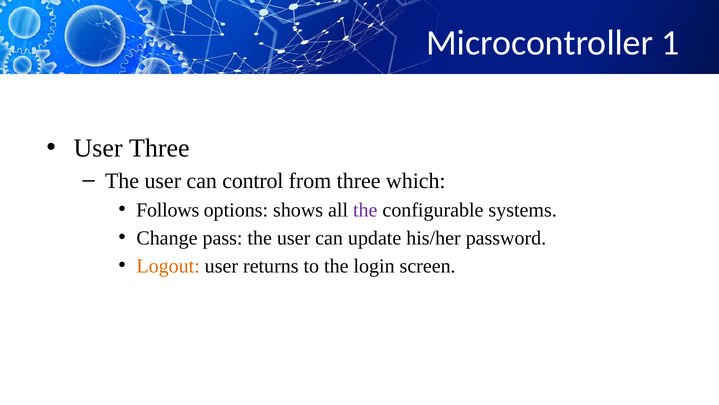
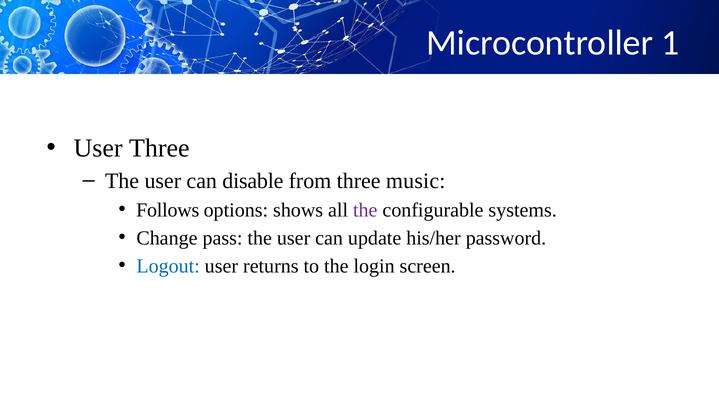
control: control -> disable
which: which -> music
Logout colour: orange -> blue
